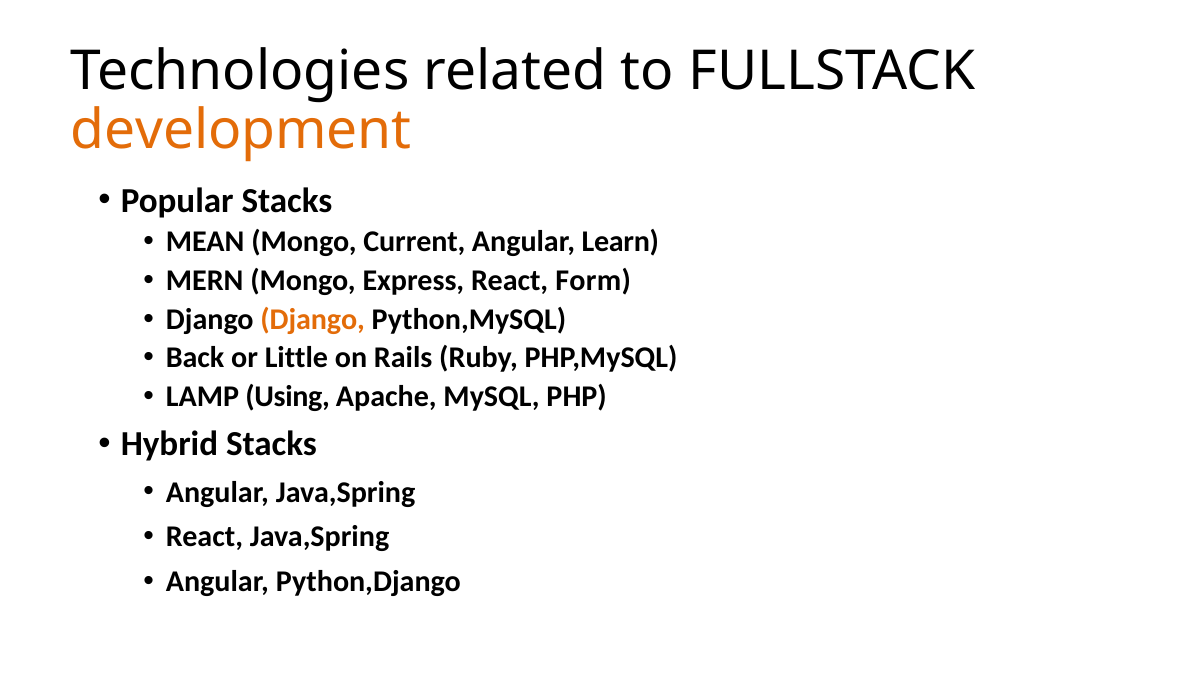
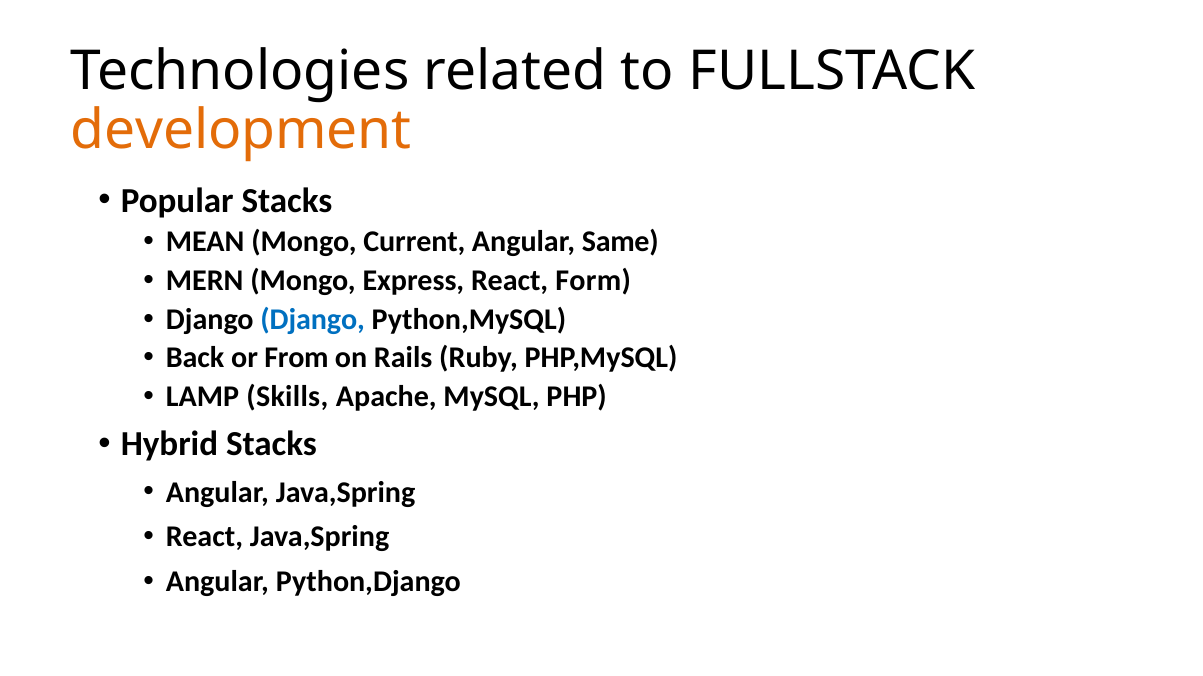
Learn: Learn -> Same
Django at (313, 320) colour: orange -> blue
Little: Little -> From
Using: Using -> Skills
